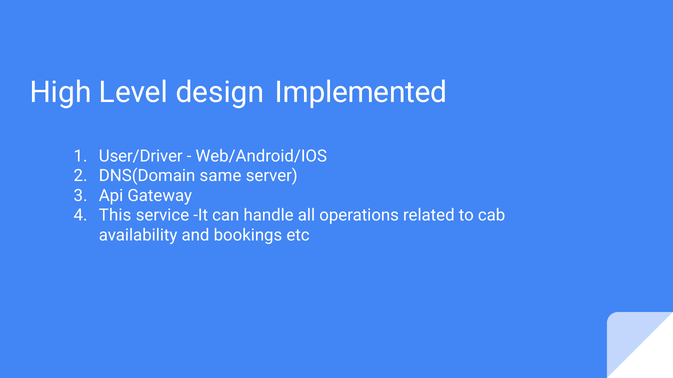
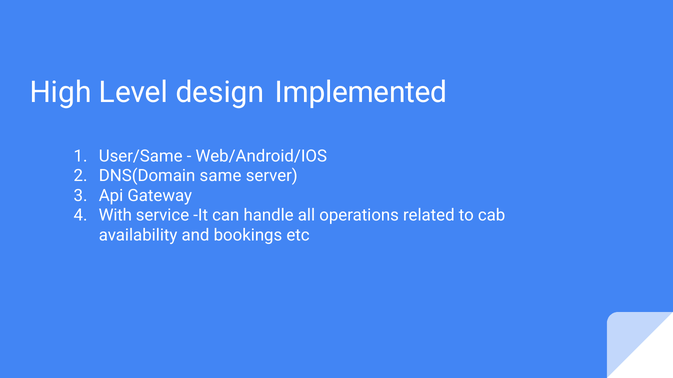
User/Driver: User/Driver -> User/Same
This: This -> With
